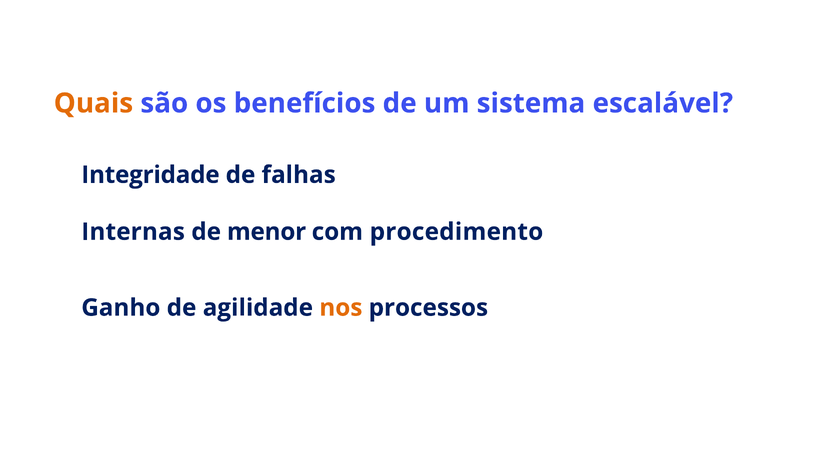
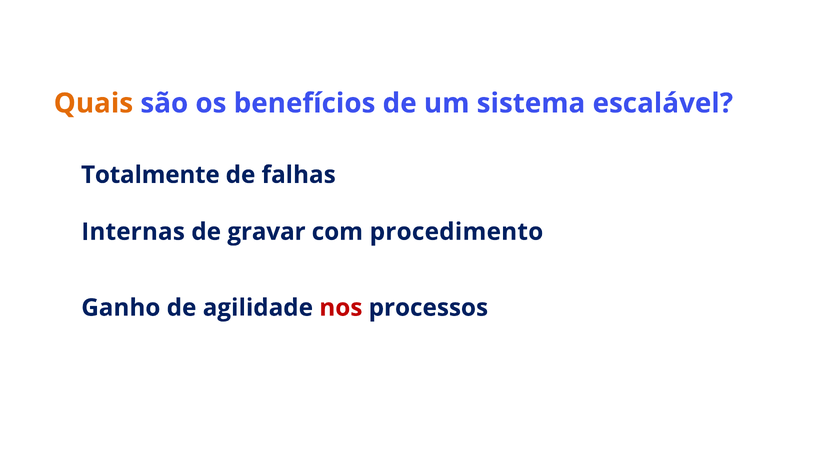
Integridade: Integridade -> Totalmente
menor: menor -> gravar
nos colour: orange -> red
